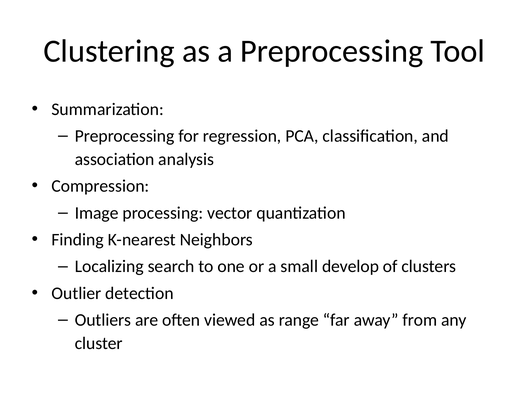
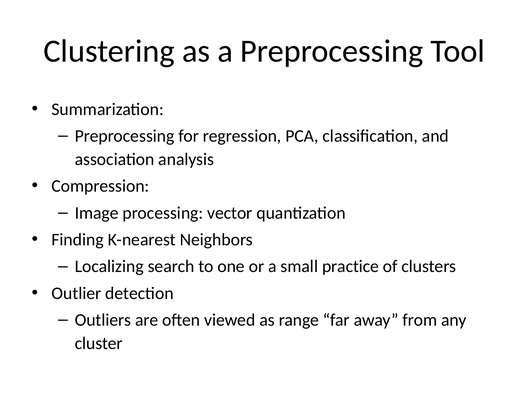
develop: develop -> practice
